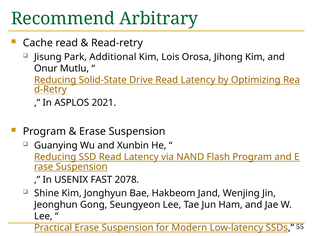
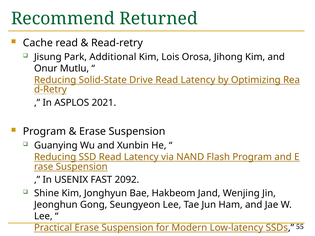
Arbitrary: Arbitrary -> Returned
2078: 2078 -> 2092
